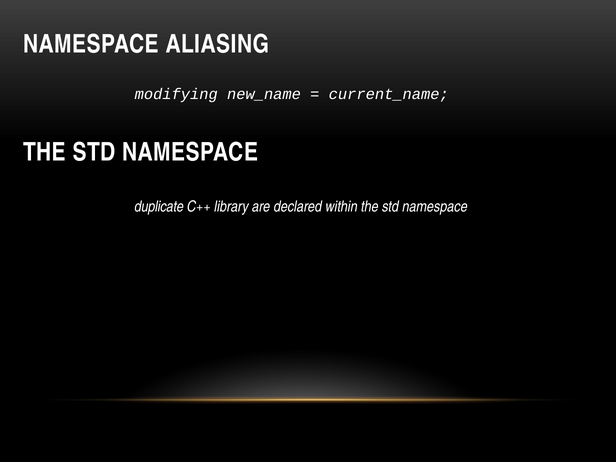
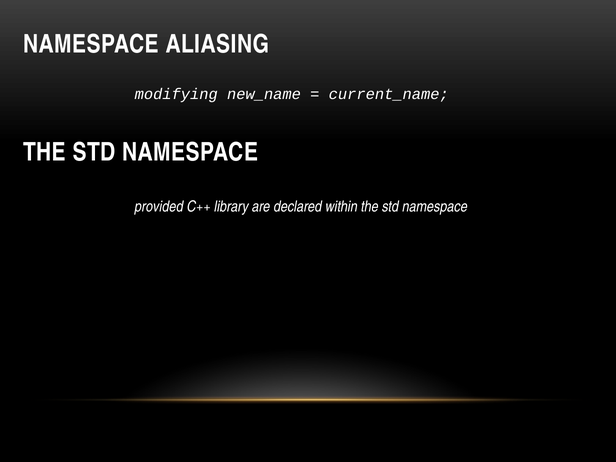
duplicate: duplicate -> provided
